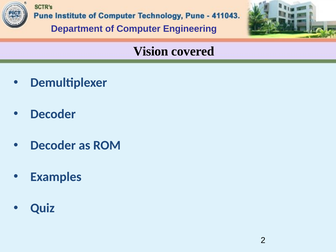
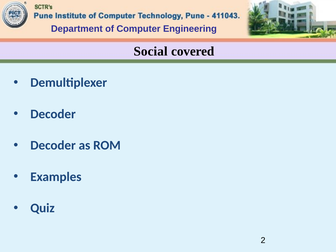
Vision: Vision -> Social
